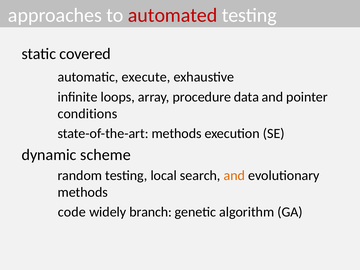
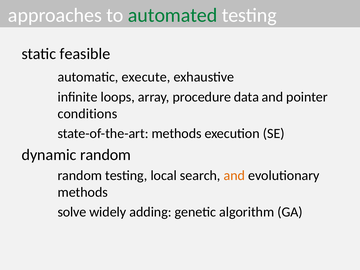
automated colour: red -> green
covered: covered -> feasible
dynamic scheme: scheme -> random
code: code -> solve
branch: branch -> adding
